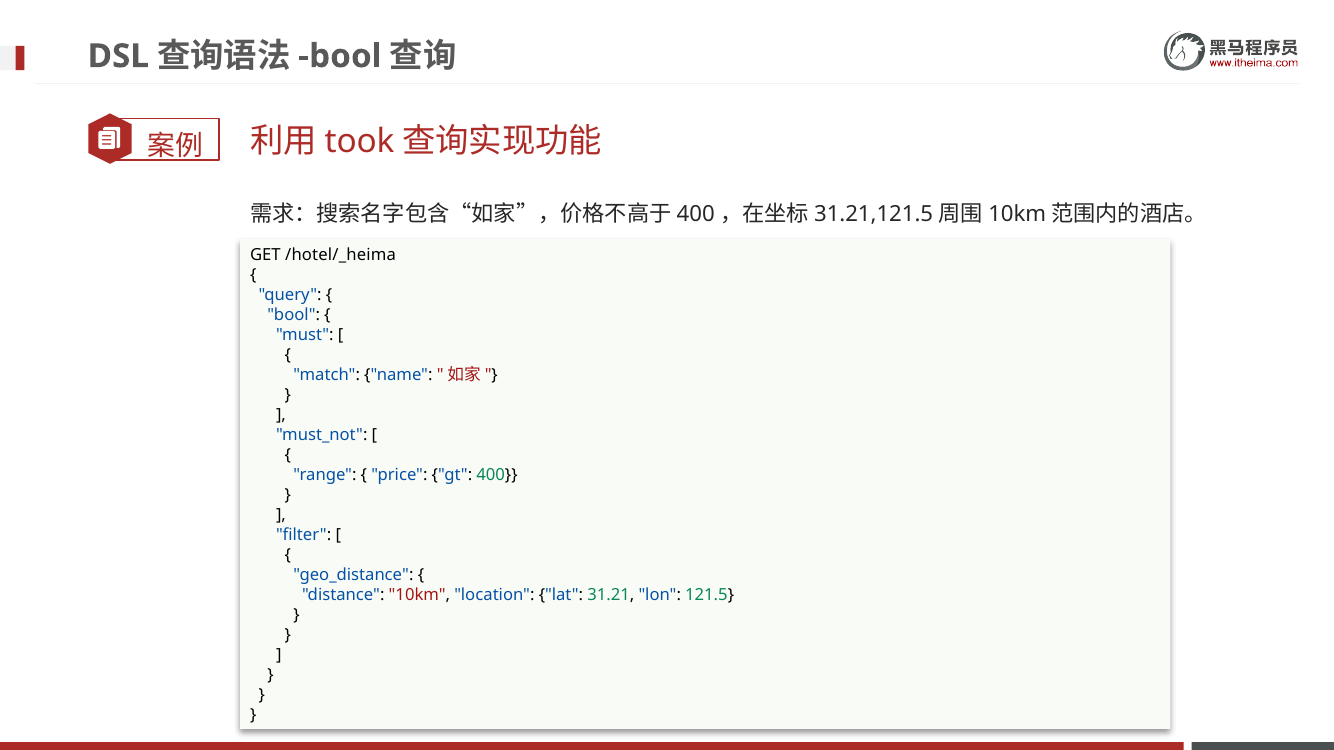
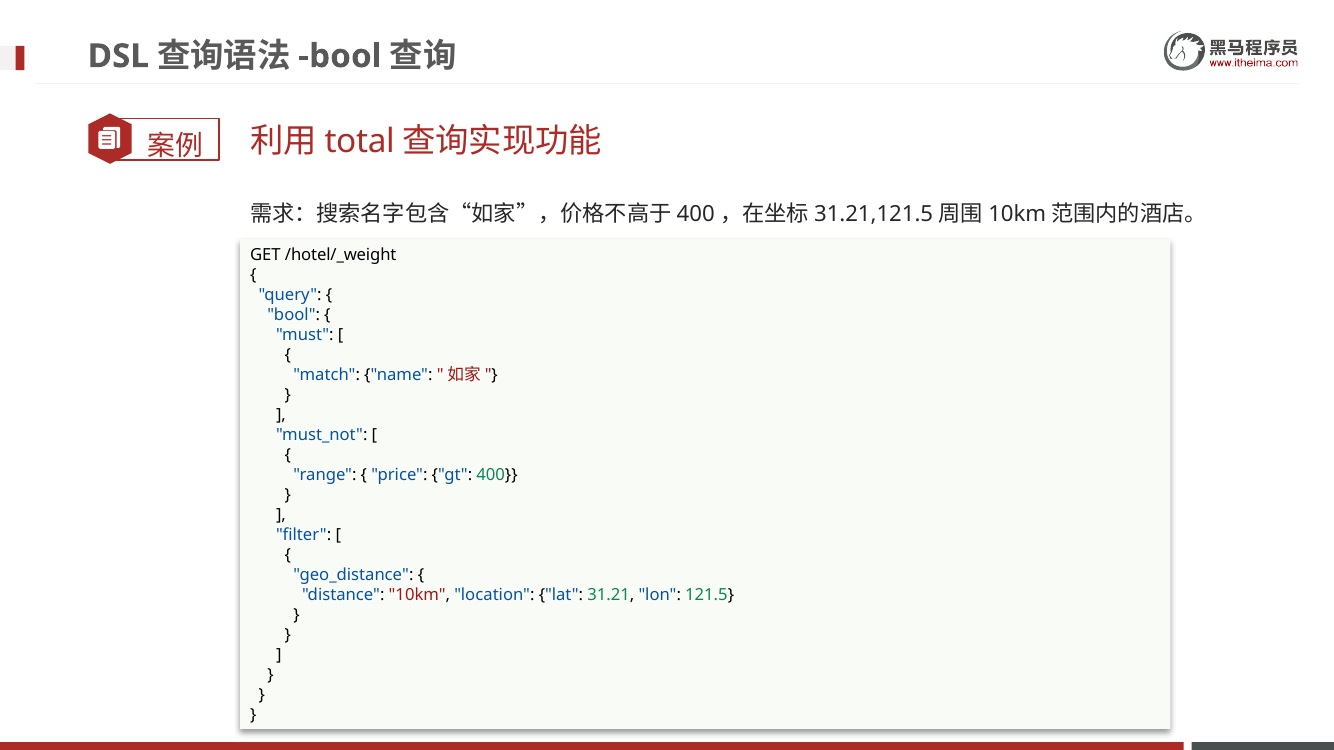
took: took -> total
/hotel/_heima: /hotel/_heima -> /hotel/_weight
